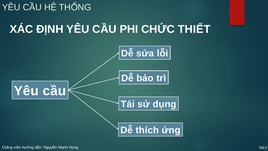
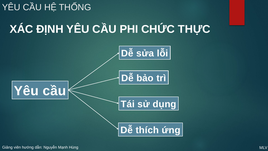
THIẾT: THIẾT -> THỰC
